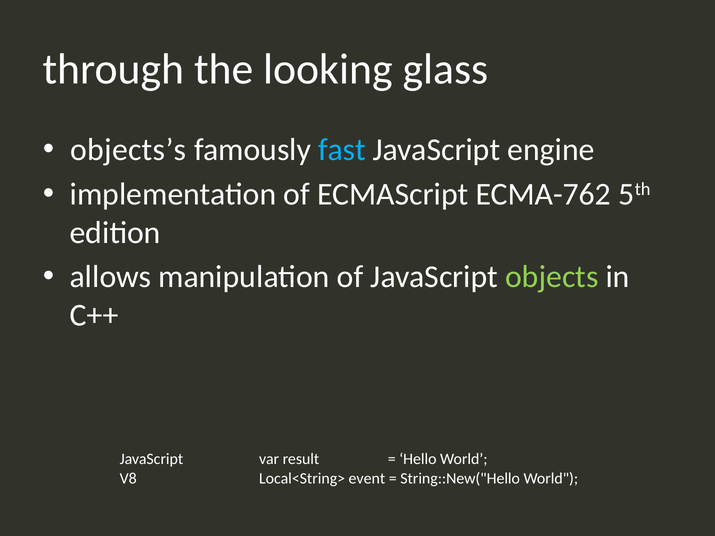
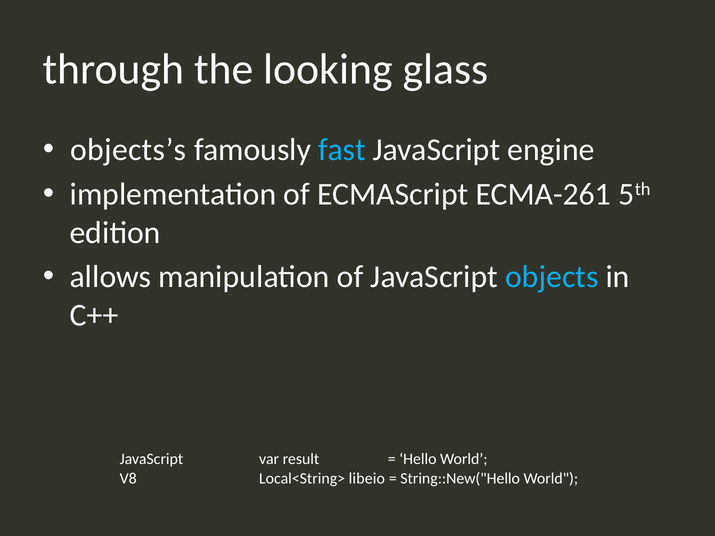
ECMA-762: ECMA-762 -> ECMA-261
objects colour: light green -> light blue
event: event -> libeio
